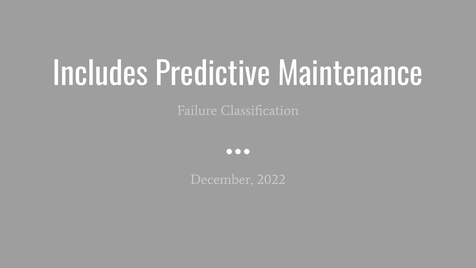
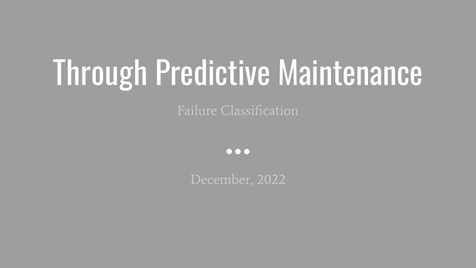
Includes: Includes -> Through
